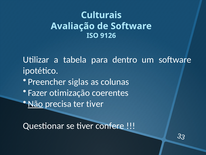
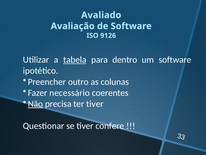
Culturais: Culturais -> Avaliado
tabela underline: none -> present
siglas: siglas -> outro
otimização: otimização -> necessário
